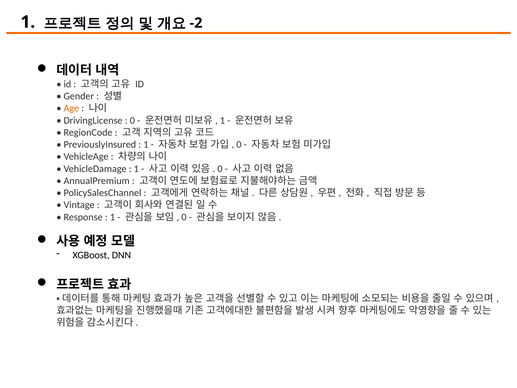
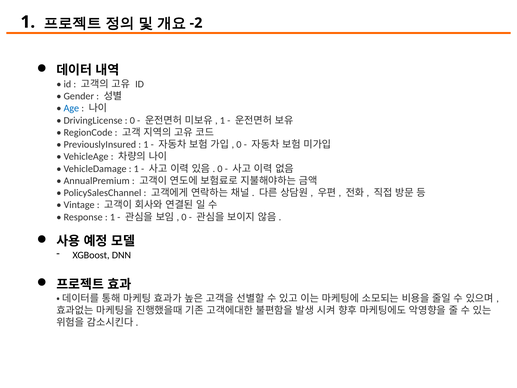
Age colour: orange -> blue
